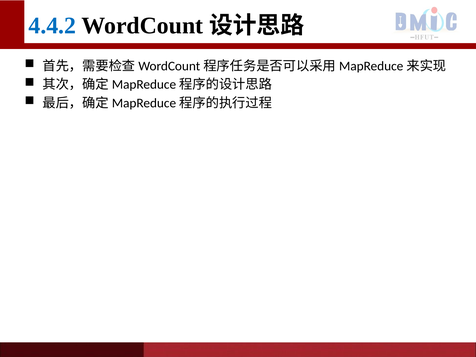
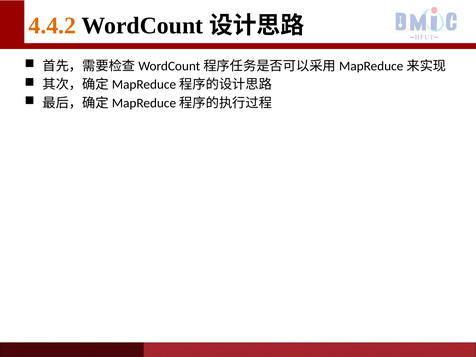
4.4.2 colour: blue -> orange
